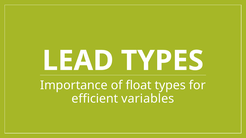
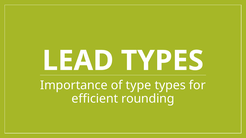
float: float -> type
variables: variables -> rounding
